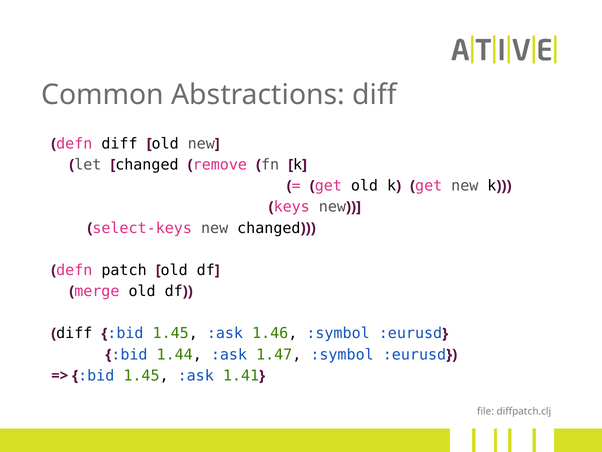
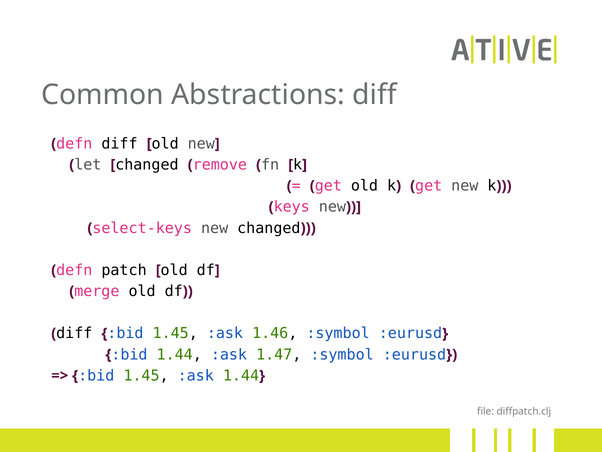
:ask 1.41: 1.41 -> 1.44
